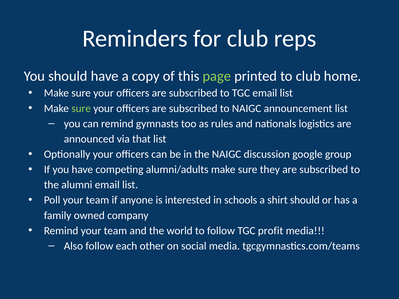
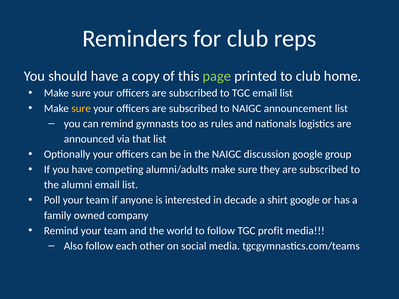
sure at (81, 108) colour: light green -> yellow
schools: schools -> decade
shirt should: should -> google
